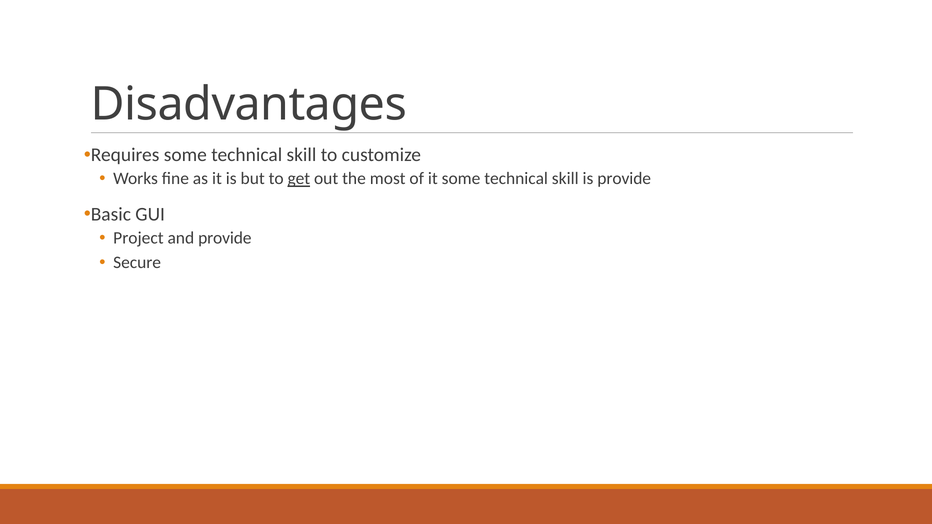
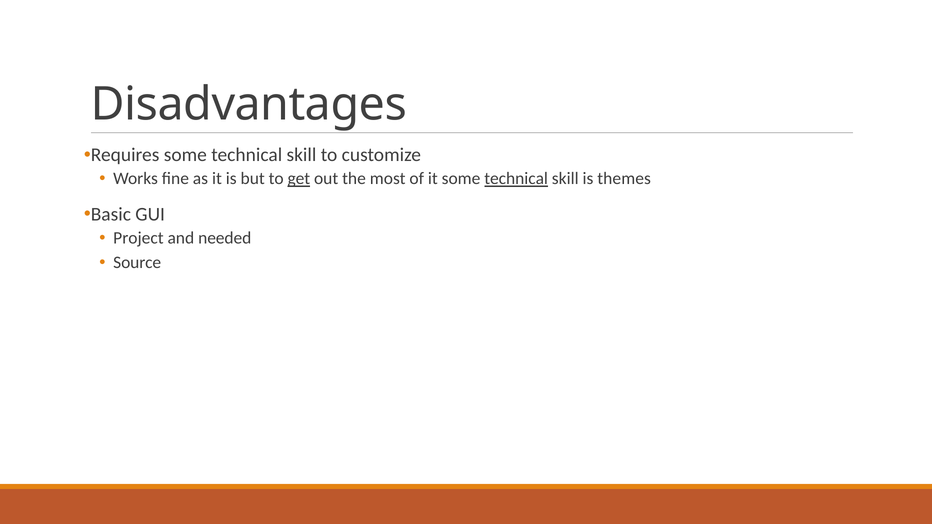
technical at (516, 179) underline: none -> present
is provide: provide -> themes
and provide: provide -> needed
Secure: Secure -> Source
